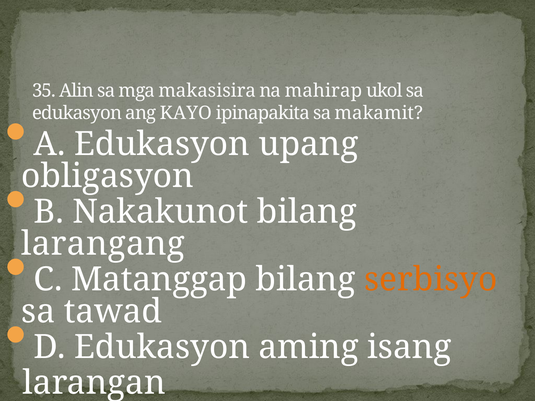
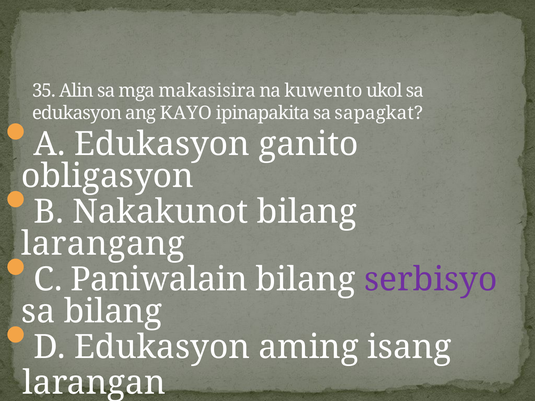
mahirap: mahirap -> kuwento
makamit: makamit -> sapagkat
upang: upang -> ganito
Matanggap: Matanggap -> Paniwalain
serbisyo colour: orange -> purple
sa tawad: tawad -> bilang
